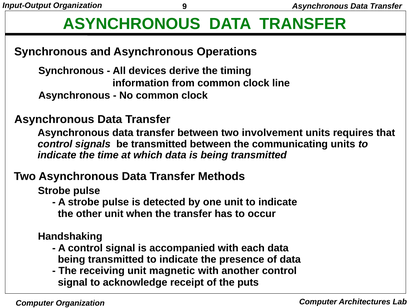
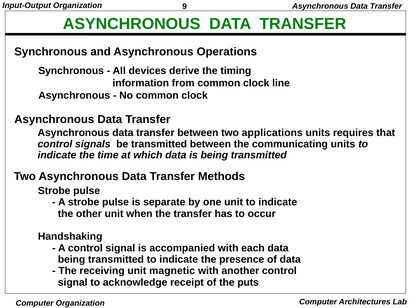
involvement: involvement -> applications
detected: detected -> separate
